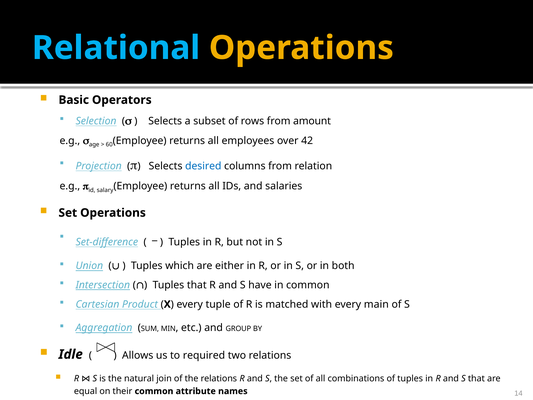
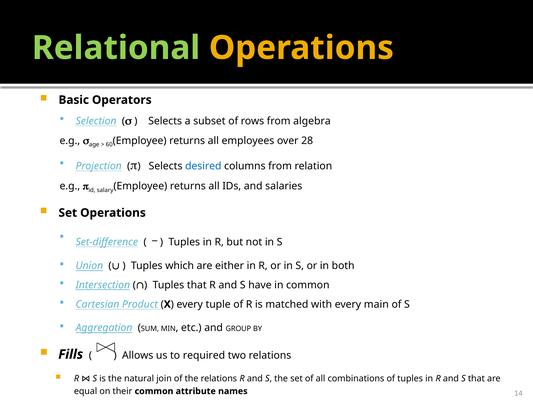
Relational colour: light blue -> light green
amount: amount -> algebra
42: 42 -> 28
Idle: Idle -> Fills
